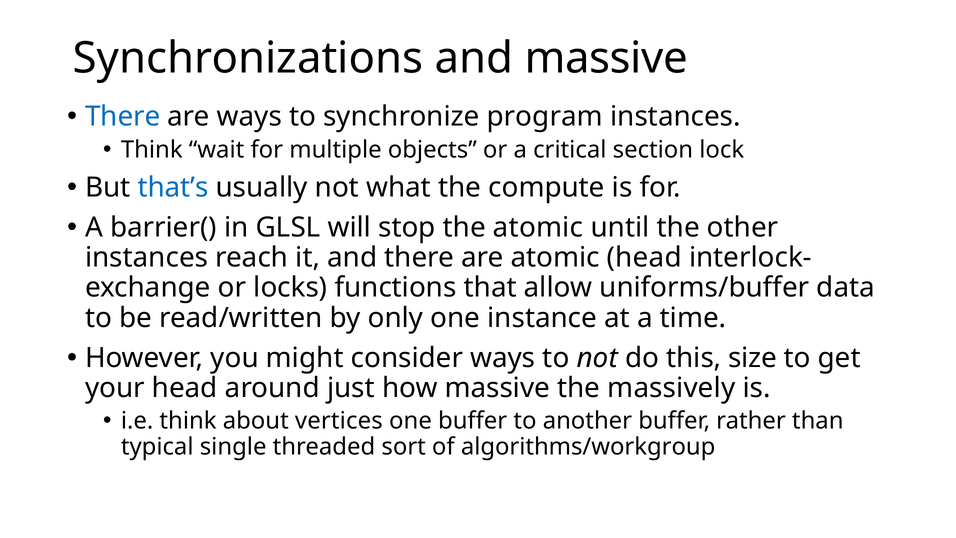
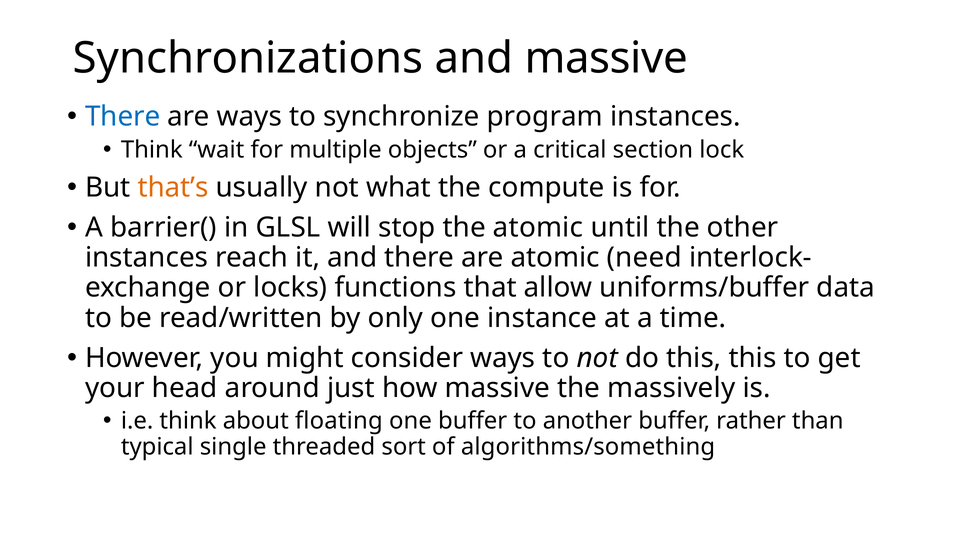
that’s colour: blue -> orange
atomic head: head -> need
this size: size -> this
vertices: vertices -> floating
algorithms/workgroup: algorithms/workgroup -> algorithms/something
